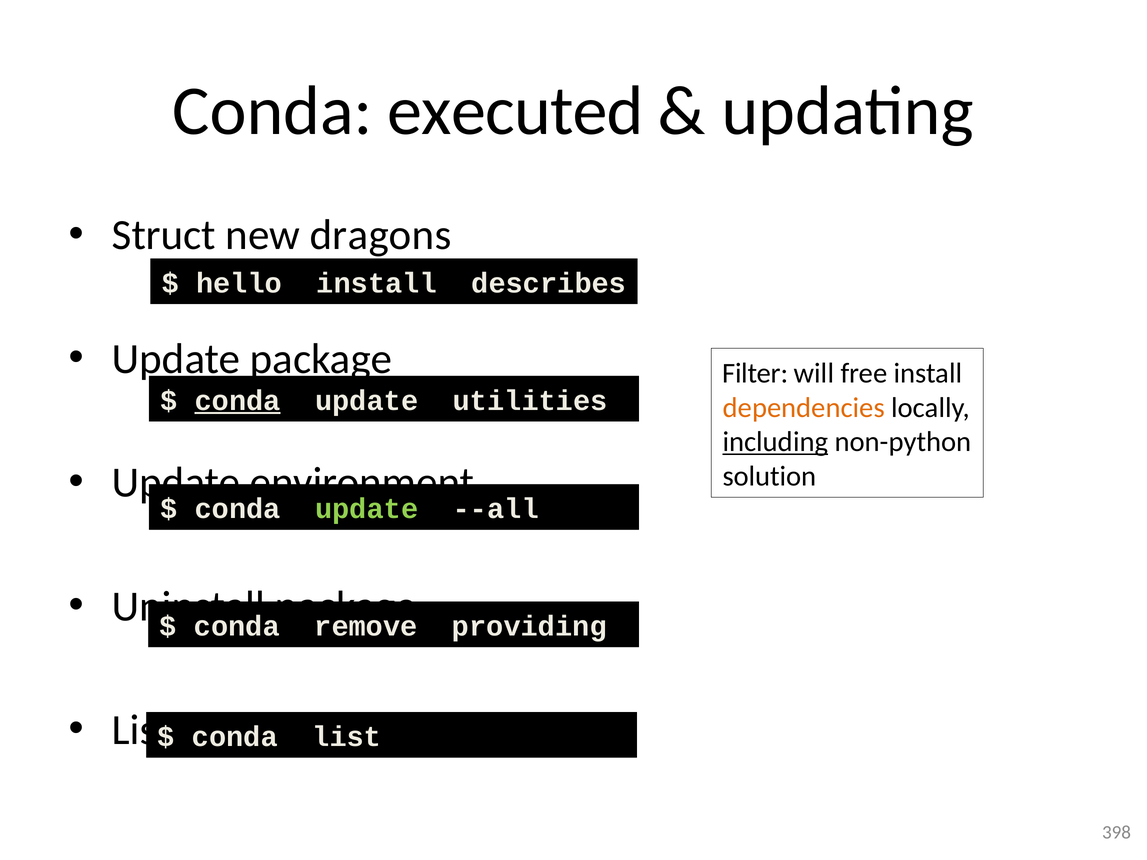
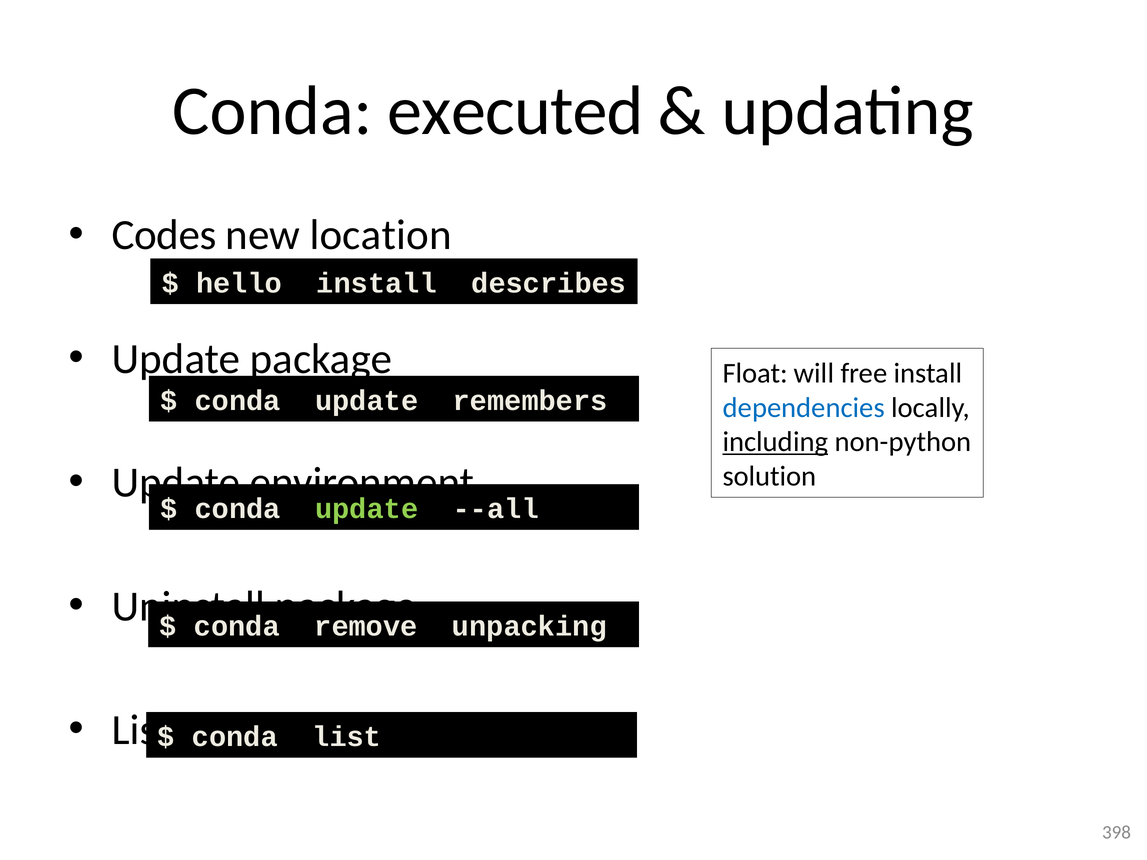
Struct: Struct -> Codes
dragons: dragons -> location
Filter: Filter -> Float
conda at (238, 401) underline: present -> none
utilities: utilities -> remembers
dependencies colour: orange -> blue
providing: providing -> unpacking
